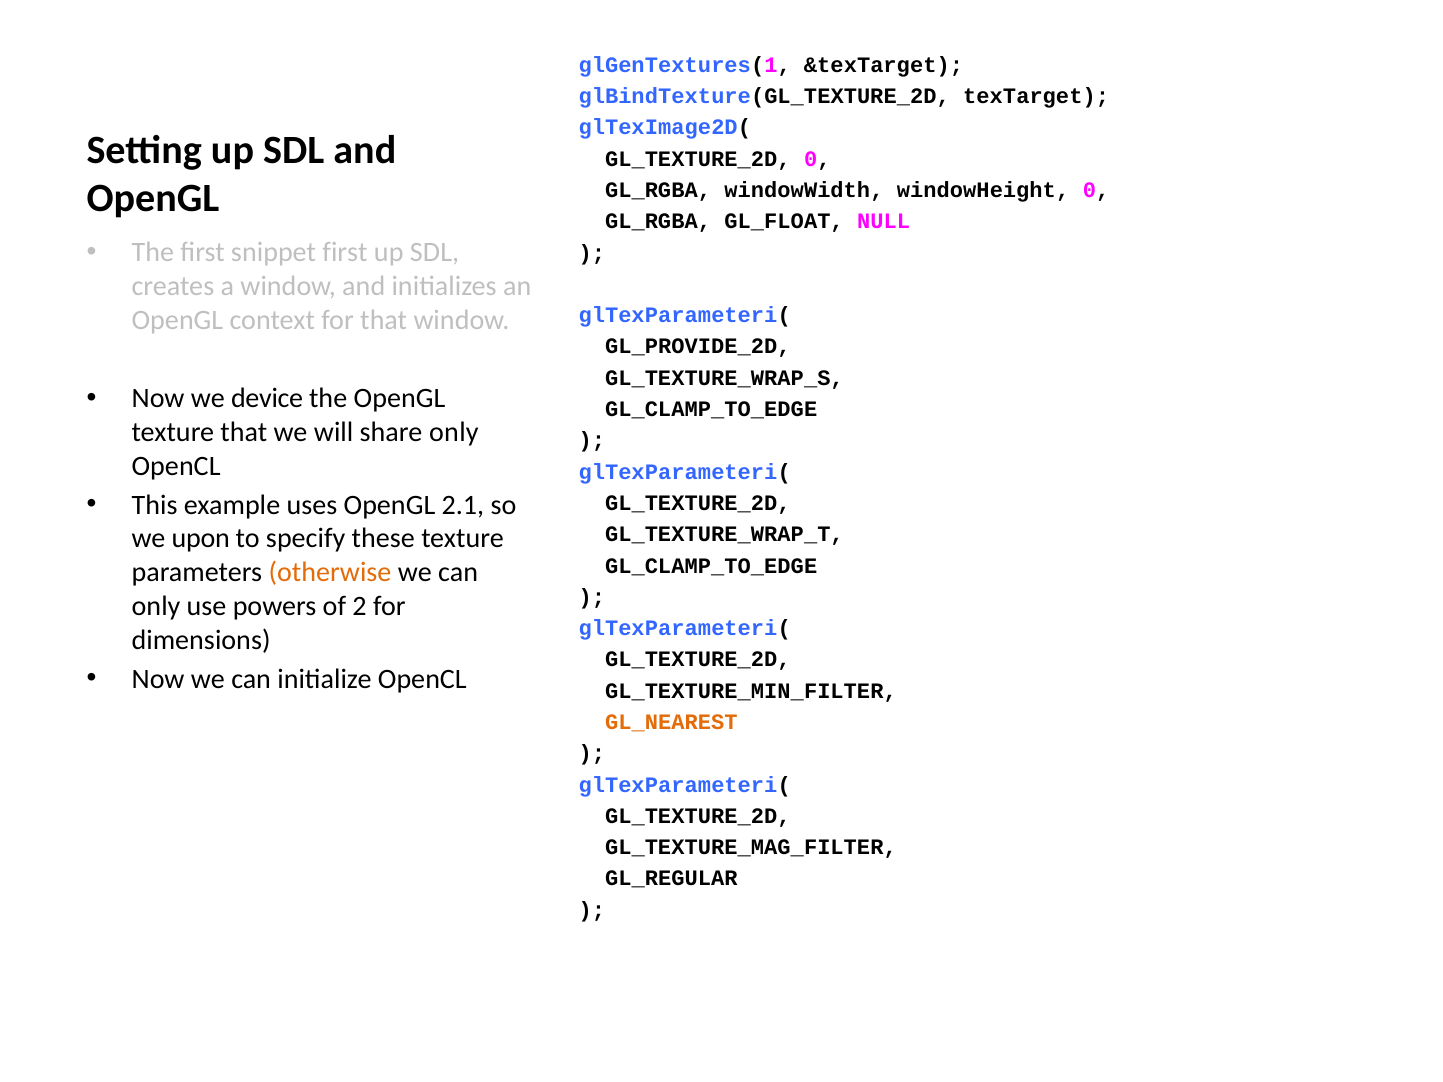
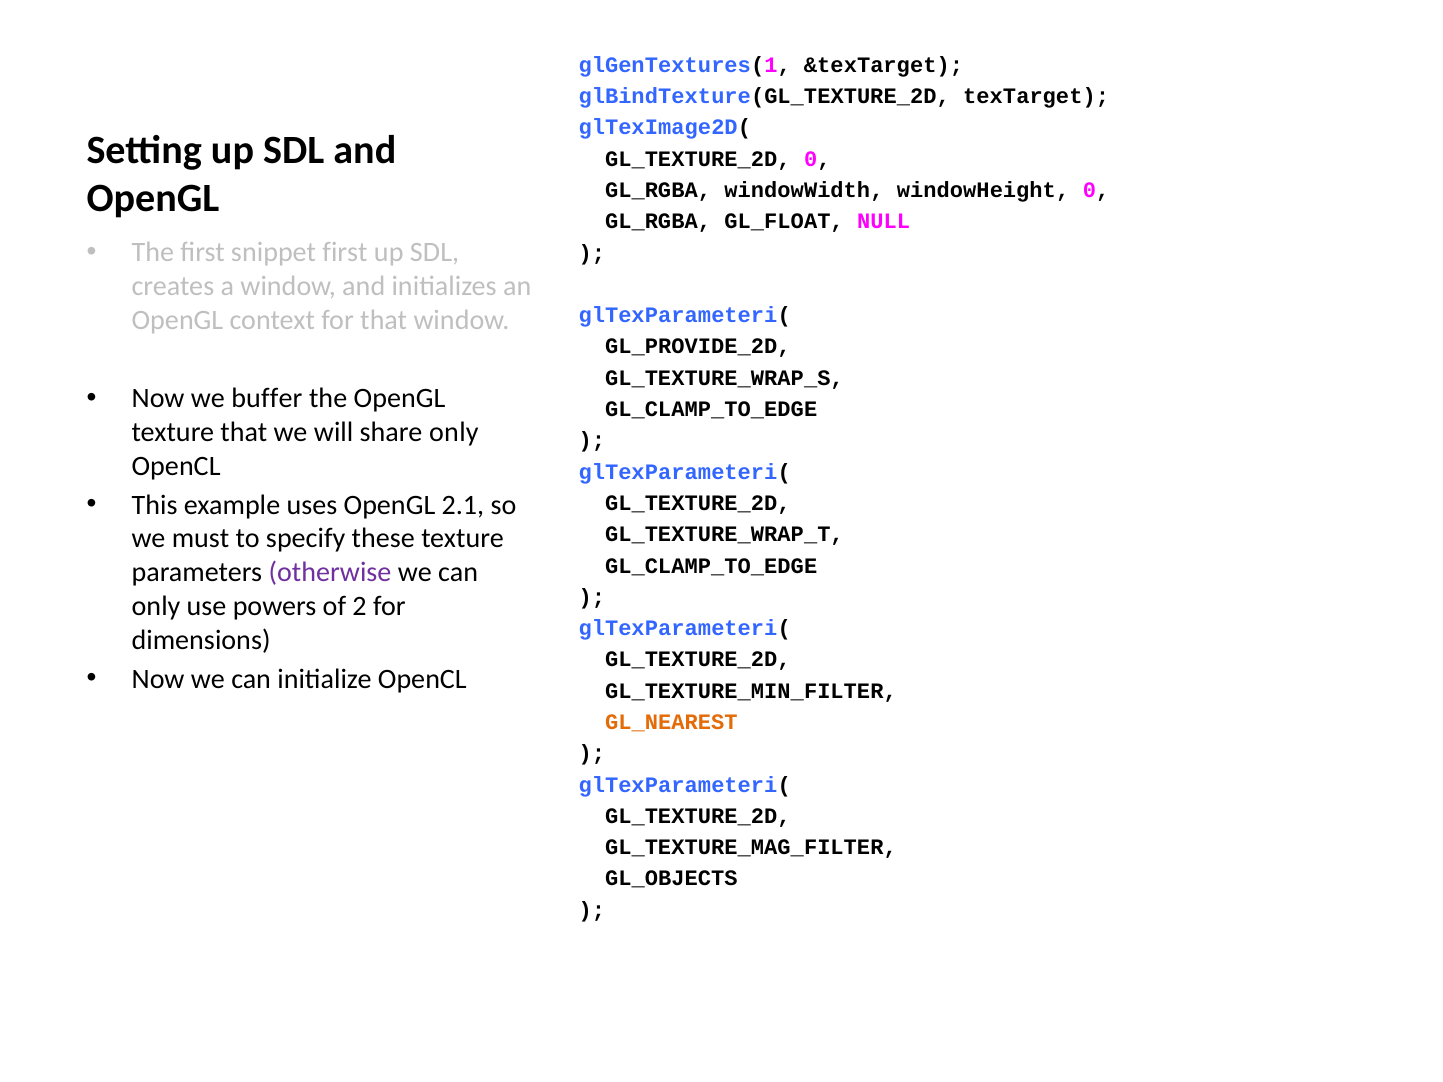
device: device -> buffer
upon: upon -> must
otherwise colour: orange -> purple
GL_REGULAR: GL_REGULAR -> GL_OBJECTS
